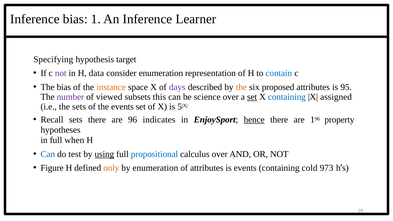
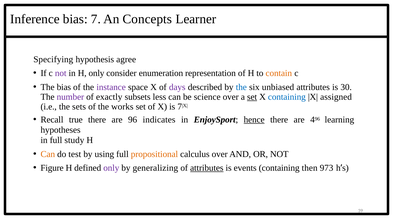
bias 1: 1 -> 7
An Inference: Inference -> Concepts
target: target -> agree
H data: data -> only
contain colour: blue -> orange
instance colour: orange -> purple
the at (241, 87) colour: orange -> blue
proposed: proposed -> unbiased
95: 95 -> 30
viewed: viewed -> exactly
this: this -> less
the events: events -> works
is 5: 5 -> 7
Recall sets: sets -> true
are 1: 1 -> 4
property: property -> learning
when: when -> study
Can at (48, 154) colour: blue -> orange
using underline: present -> none
propositional colour: blue -> orange
only at (111, 168) colour: orange -> purple
by enumeration: enumeration -> generalizing
attributes at (207, 168) underline: none -> present
cold: cold -> then
